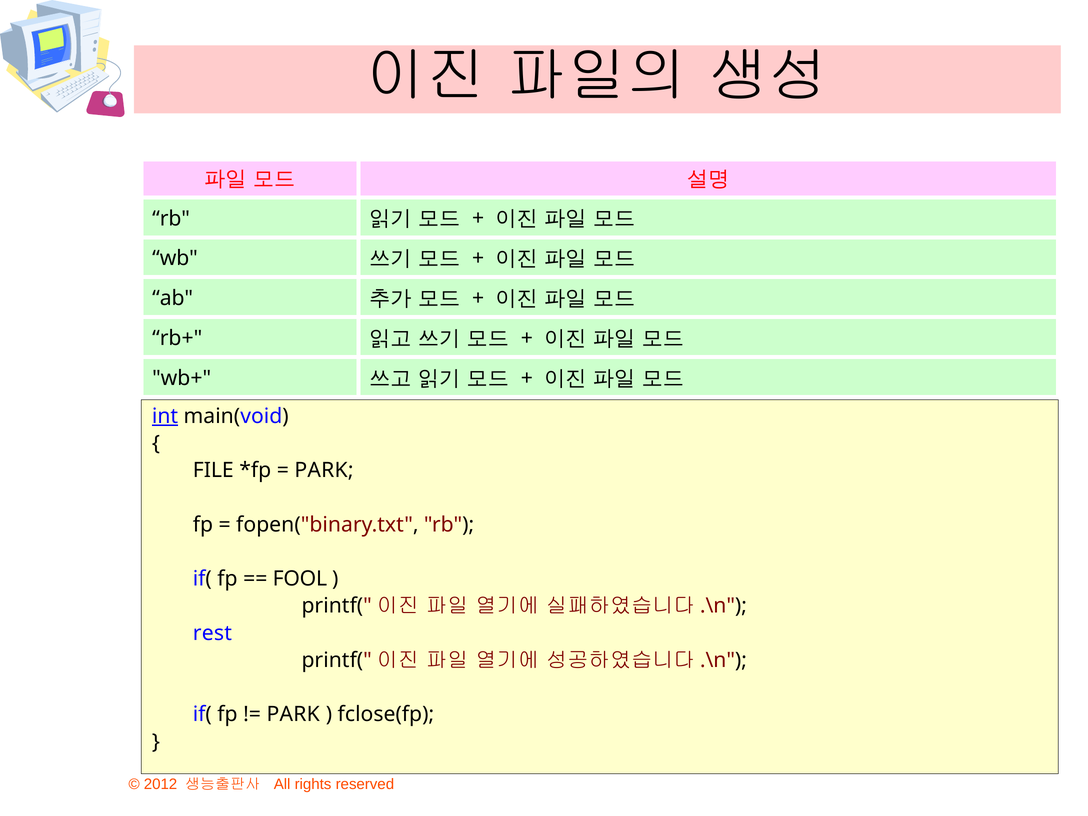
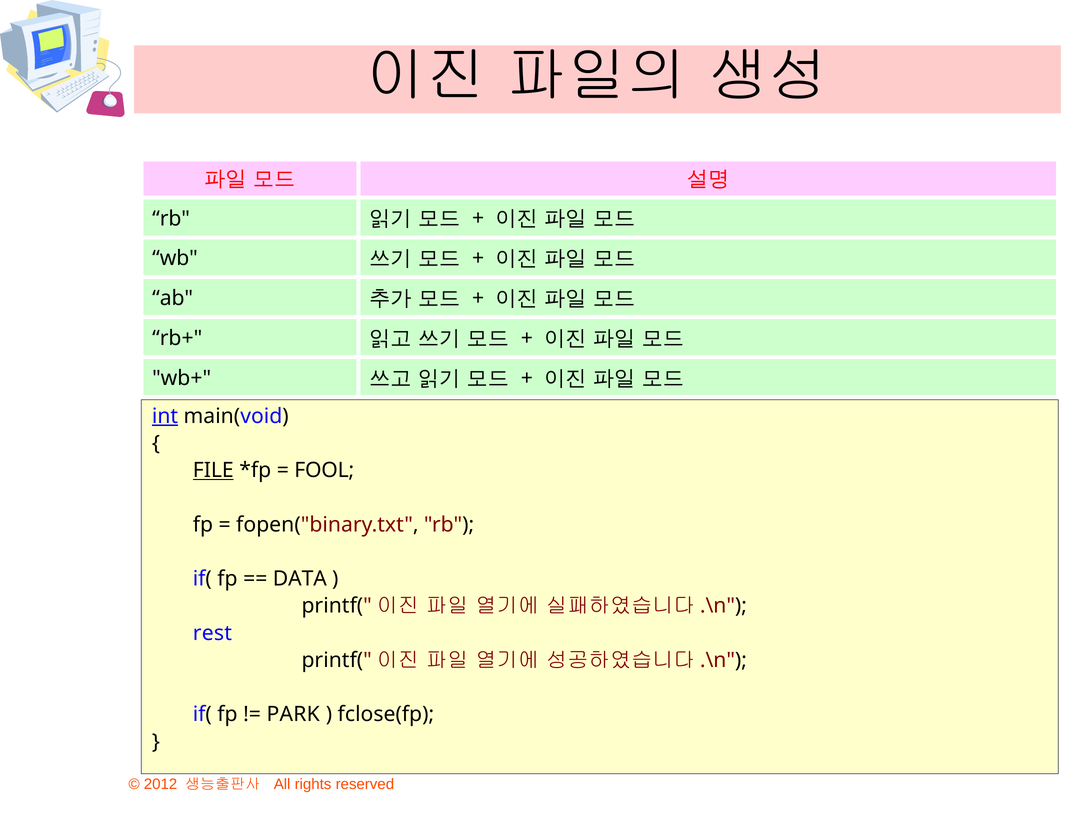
FILE underline: none -> present
PARK at (324, 470): PARK -> FOOL
FOOL: FOOL -> DATA
